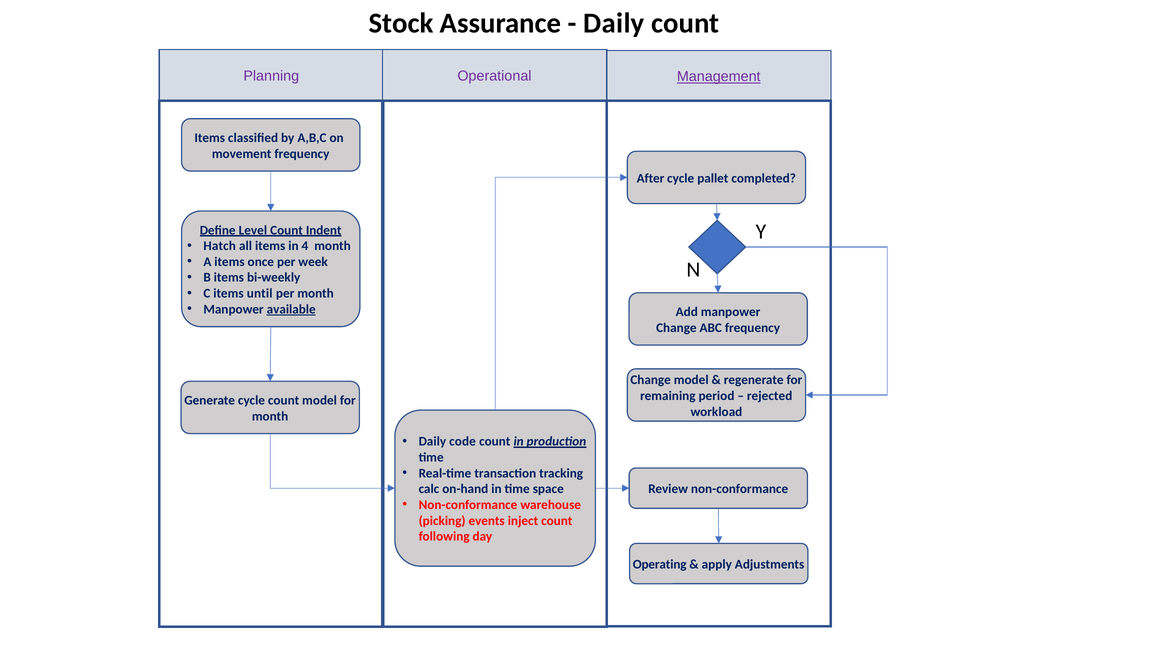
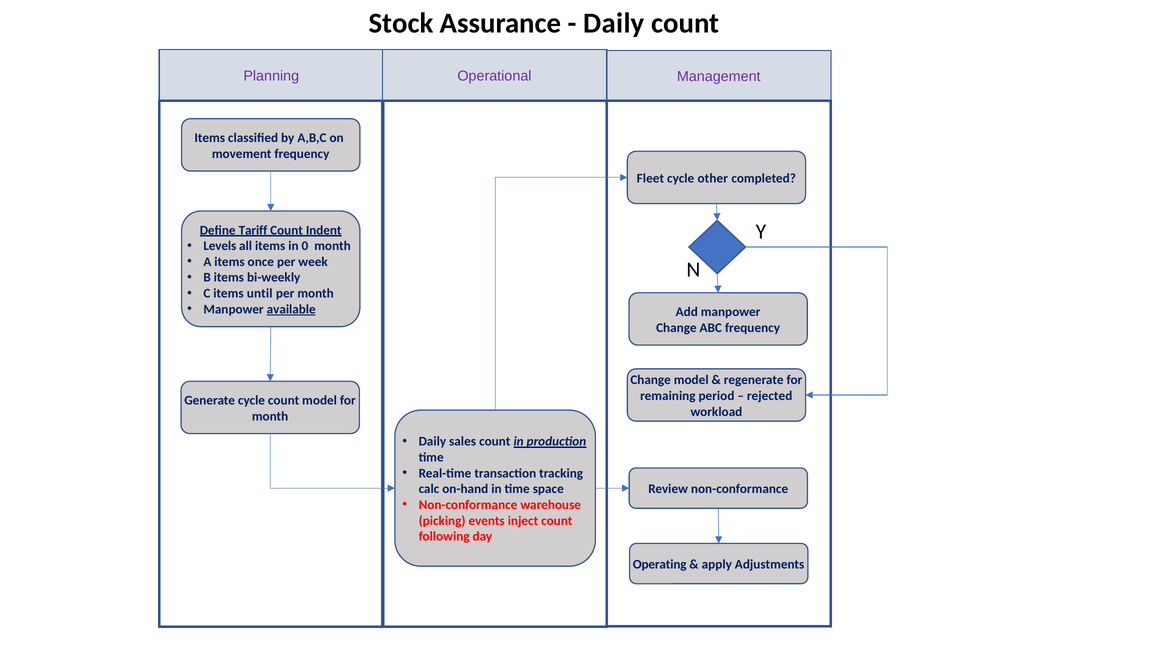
Management underline: present -> none
After: After -> Fleet
pallet: pallet -> other
Level: Level -> Tariff
Hatch: Hatch -> Levels
4: 4 -> 0
code: code -> sales
